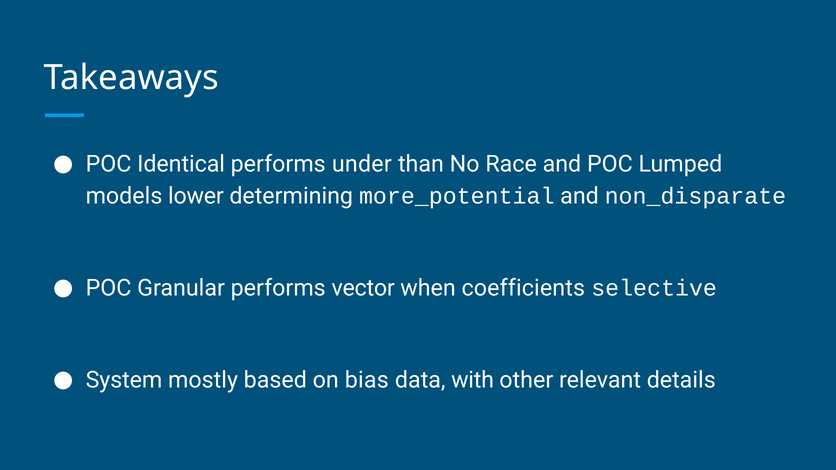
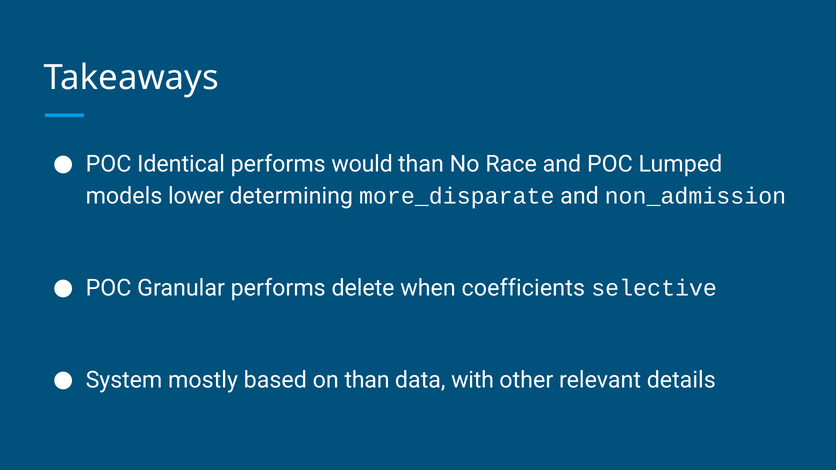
under: under -> would
more_potential: more_potential -> more_disparate
non_disparate: non_disparate -> non_admission
vector: vector -> delete
on bias: bias -> than
